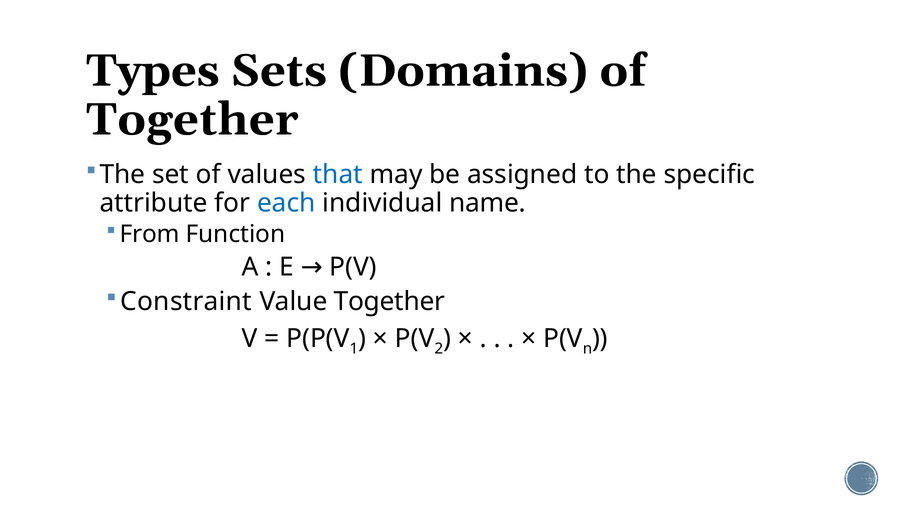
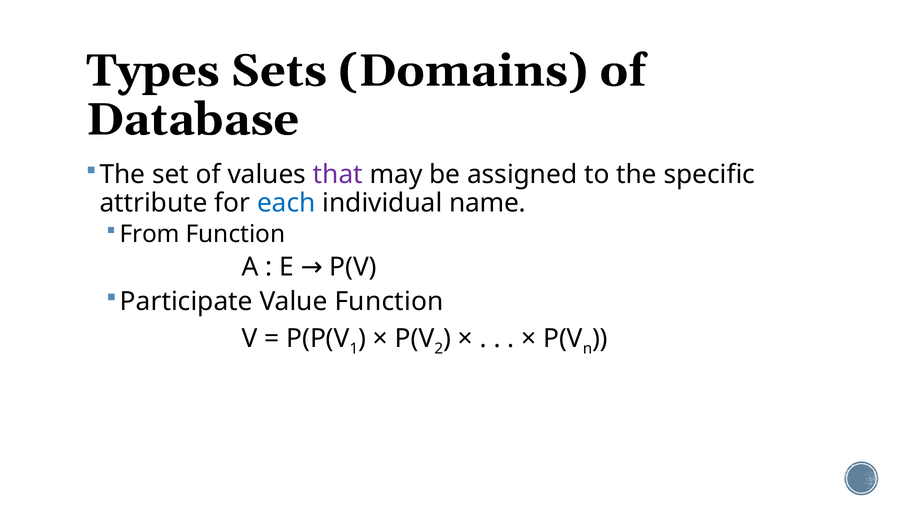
Together at (192, 120): Together -> Database
that colour: blue -> purple
Constraint: Constraint -> Participate
Value Together: Together -> Function
